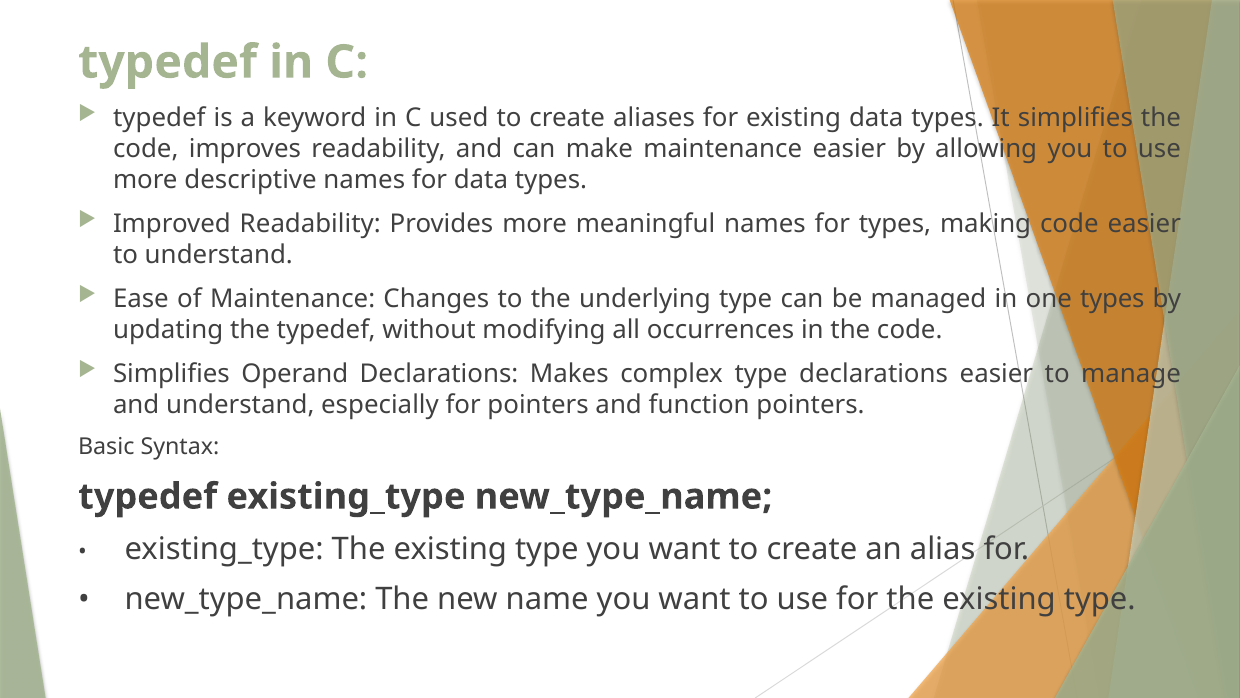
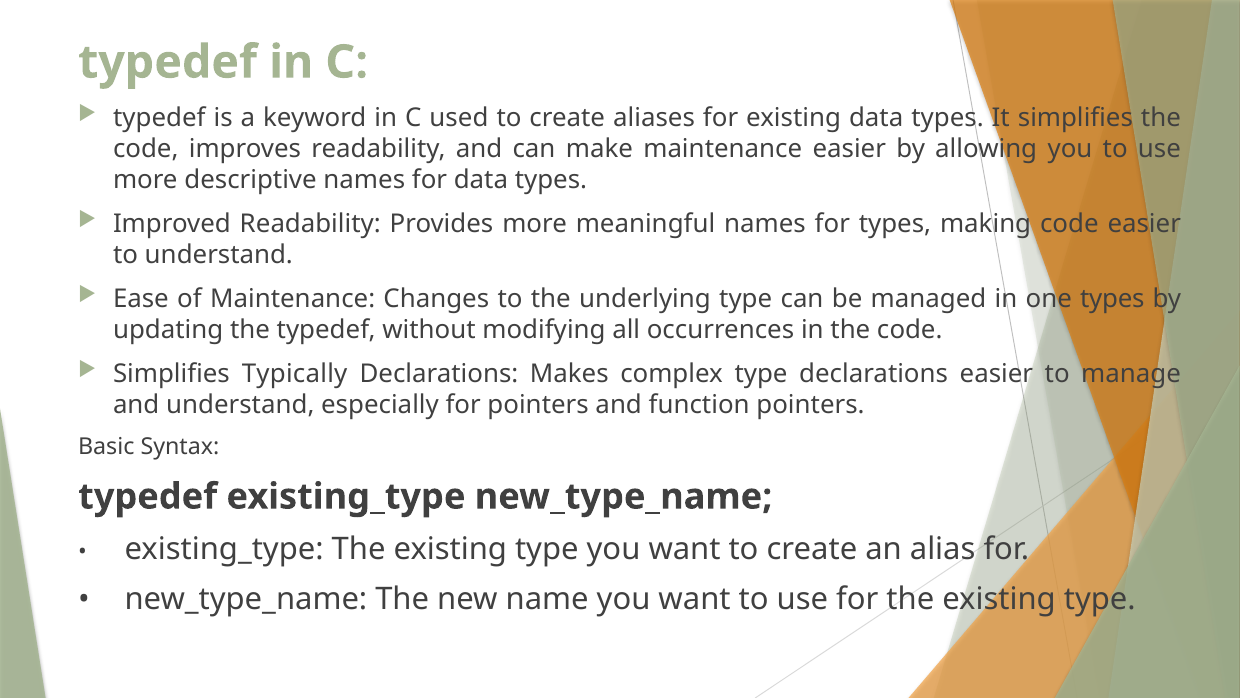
Operand: Operand -> Typically
